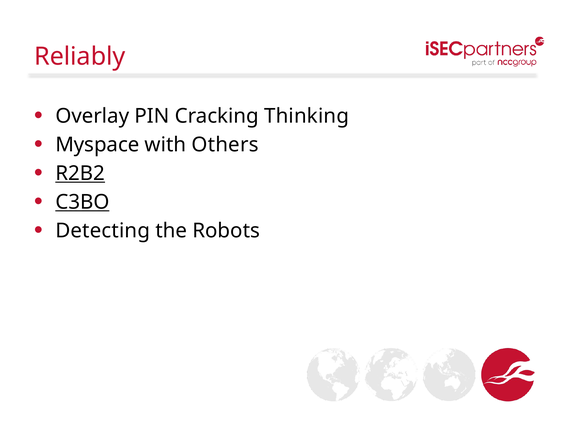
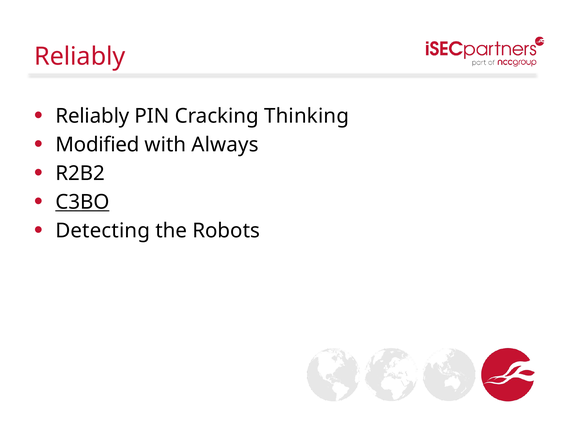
Overlay at (92, 116): Overlay -> Reliably
Myspace: Myspace -> Modified
Others: Others -> Always
R2B2 underline: present -> none
